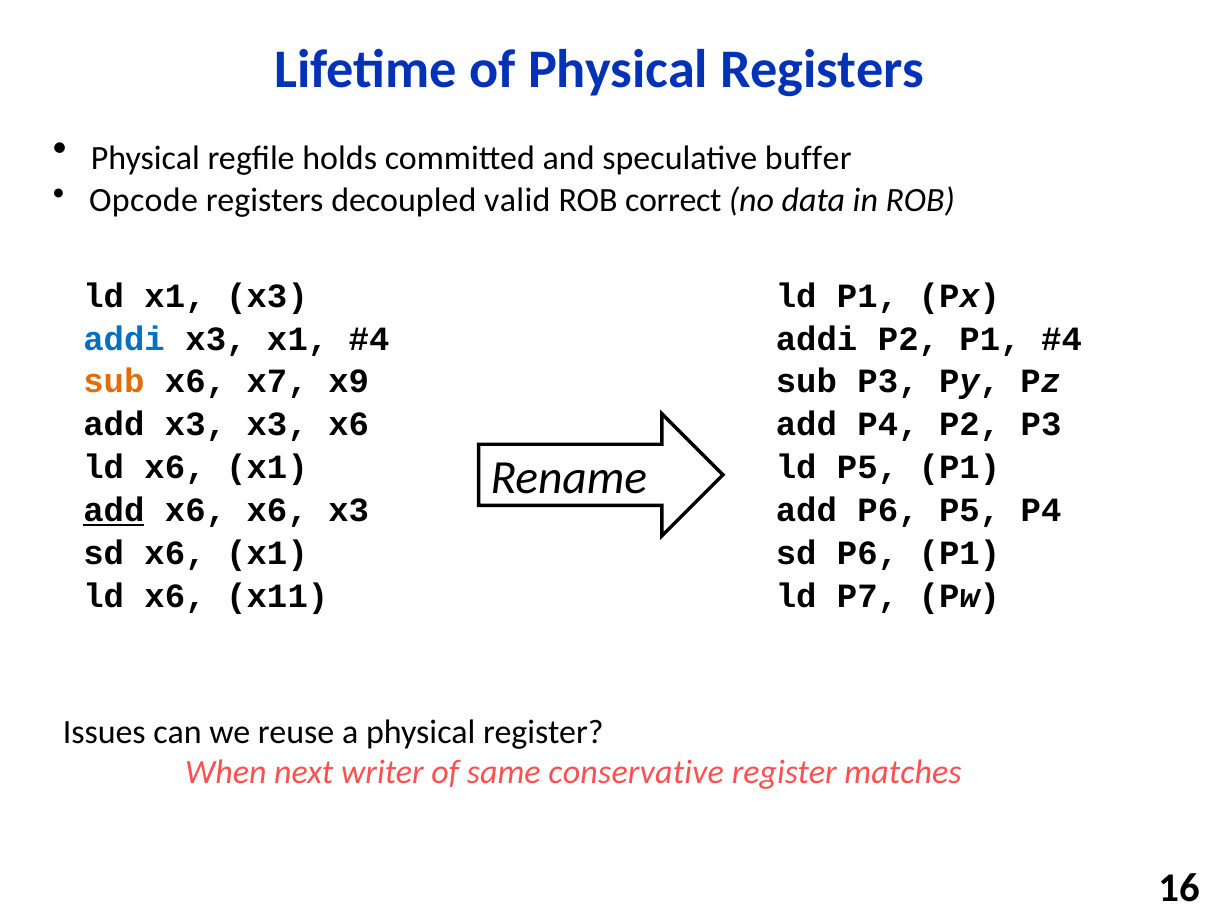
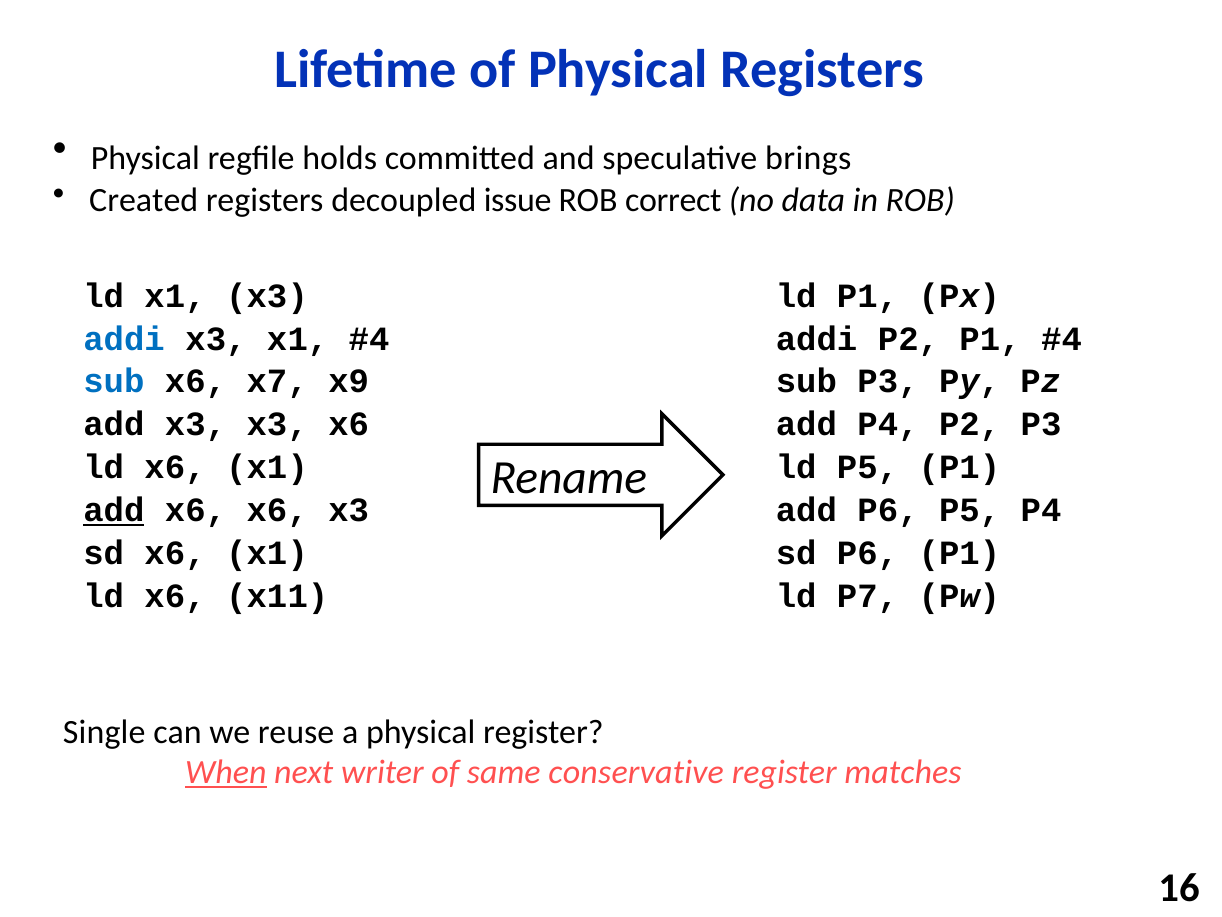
buffer: buffer -> brings
Opcode: Opcode -> Created
valid: valid -> issue
sub at (114, 381) colour: orange -> blue
Issues: Issues -> Single
When underline: none -> present
